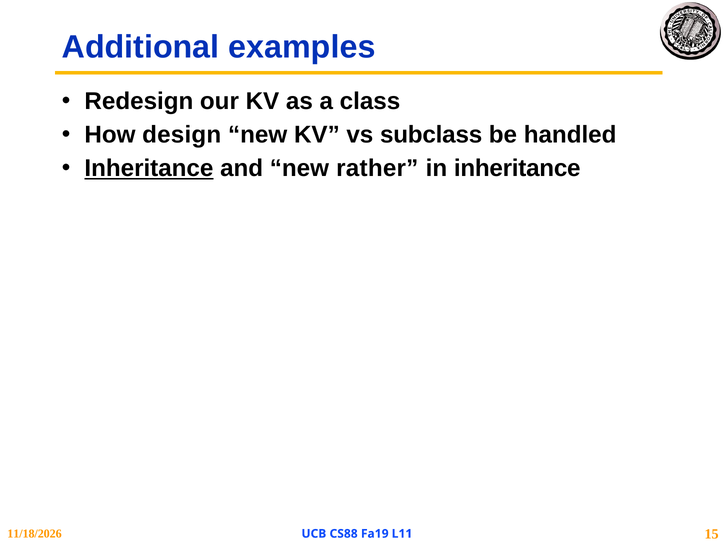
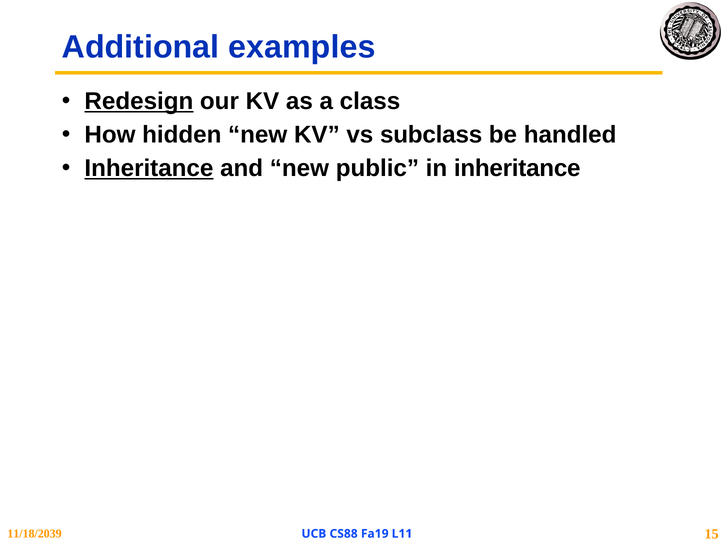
Redesign underline: none -> present
design: design -> hidden
rather: rather -> public
11/18/2026: 11/18/2026 -> 11/18/2039
